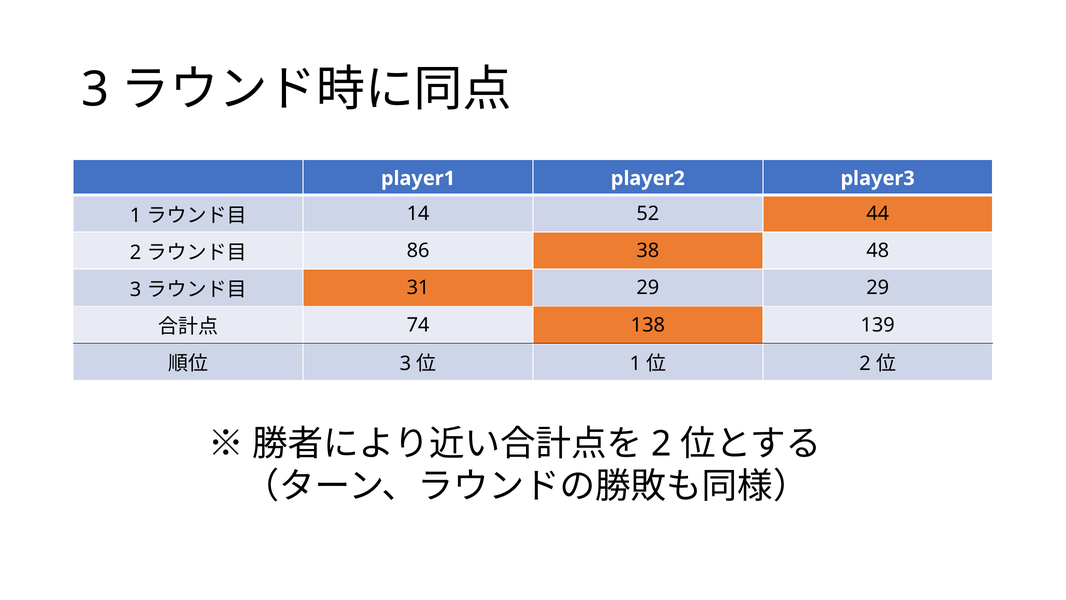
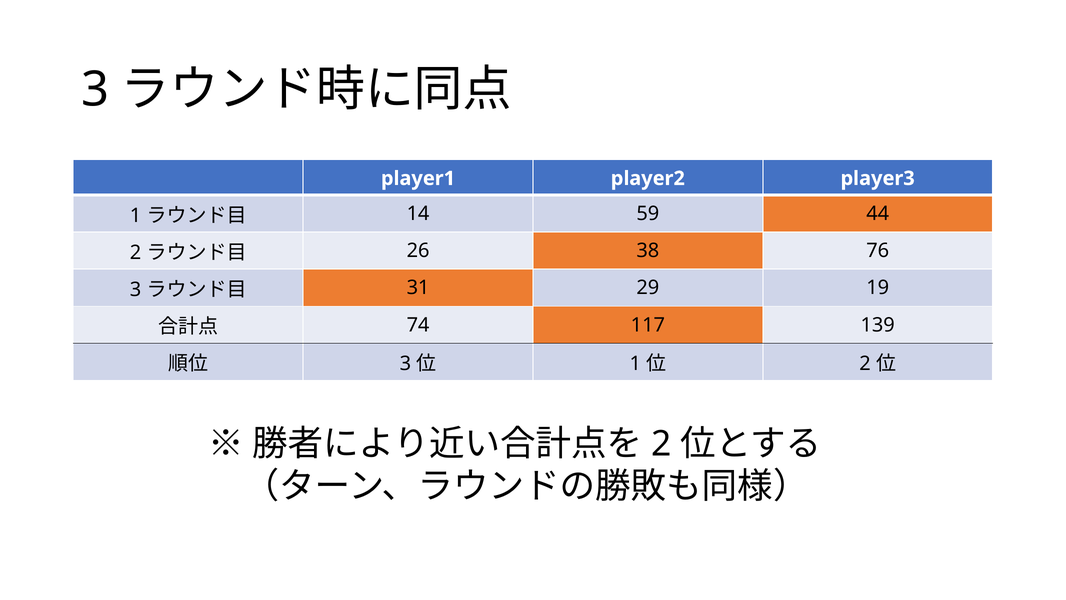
52: 52 -> 59
86: 86 -> 26
48: 48 -> 76
29 29: 29 -> 19
138: 138 -> 117
